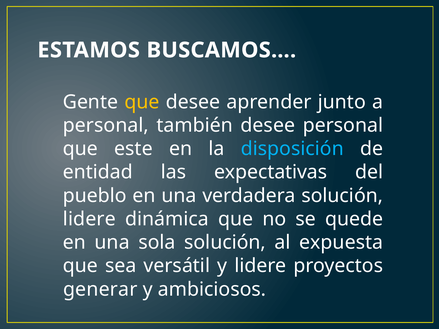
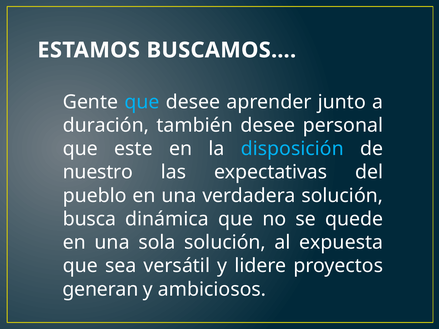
que at (142, 102) colour: yellow -> light blue
personal at (106, 126): personal -> duración
entidad: entidad -> nuestro
lidere at (89, 219): lidere -> busca
generar: generar -> generan
